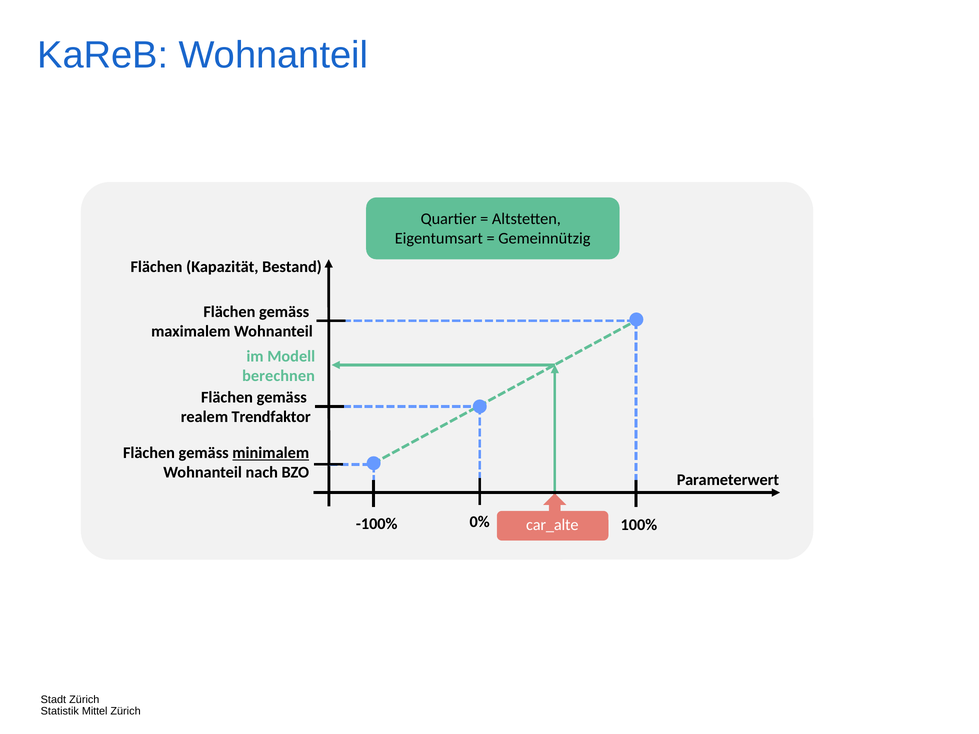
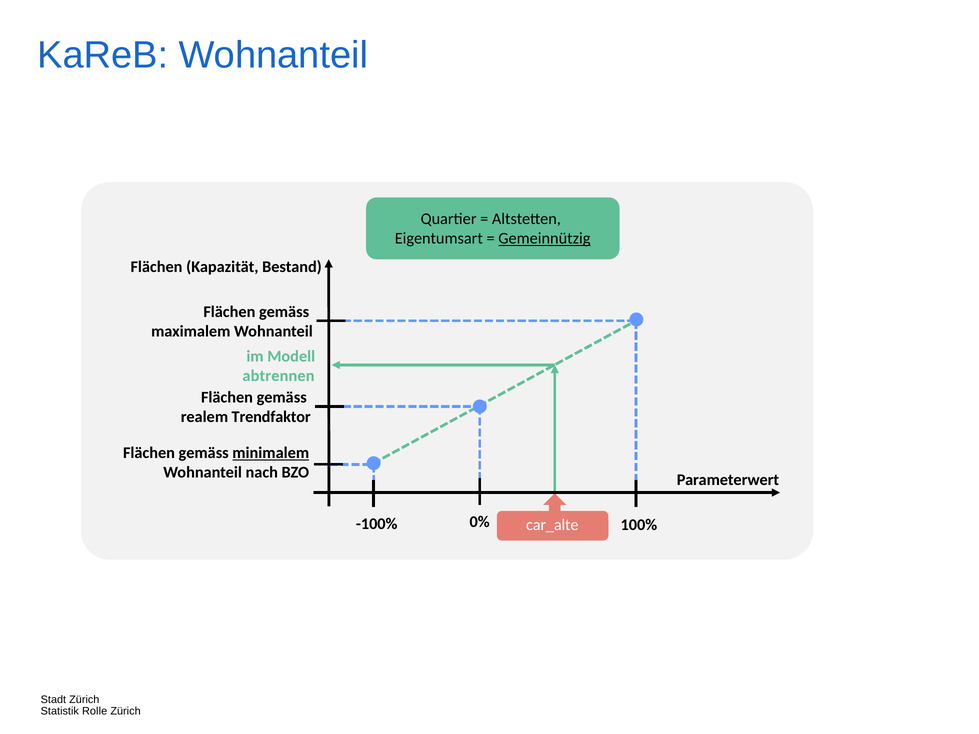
Gemeinnützig underline: none -> present
berechnen: berechnen -> abtrennen
Mittel: Mittel -> Rolle
